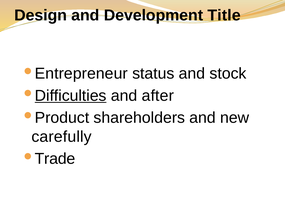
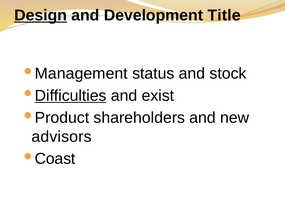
Design underline: none -> present
Entrepreneur: Entrepreneur -> Management
after: after -> exist
carefully: carefully -> advisors
Trade: Trade -> Coast
